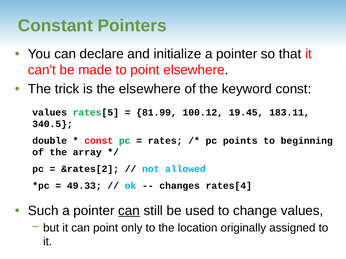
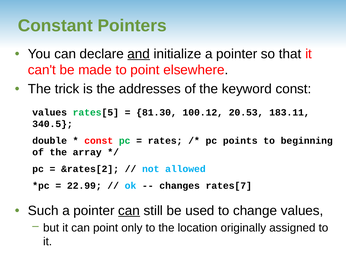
and underline: none -> present
the elsewhere: elsewhere -> addresses
81.99: 81.99 -> 81.30
19.45: 19.45 -> 20.53
49.33: 49.33 -> 22.99
rates[4: rates[4 -> rates[7
